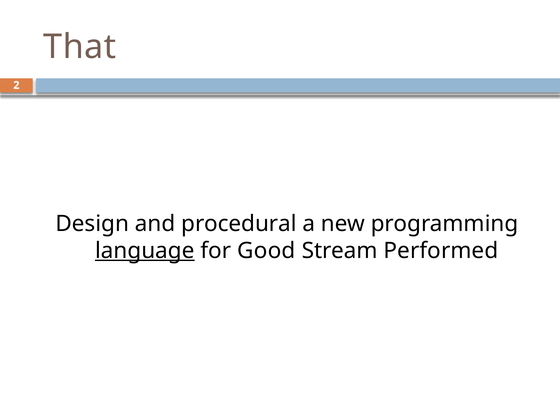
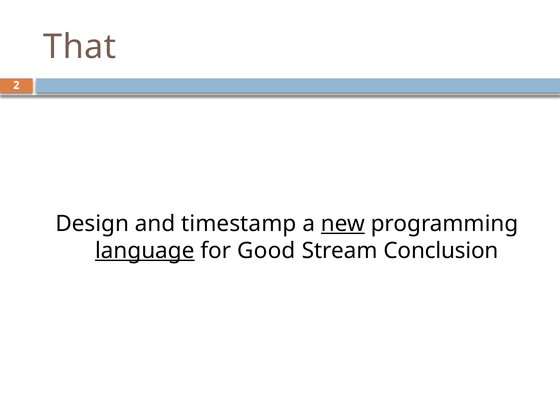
procedural: procedural -> timestamp
new underline: none -> present
Performed: Performed -> Conclusion
